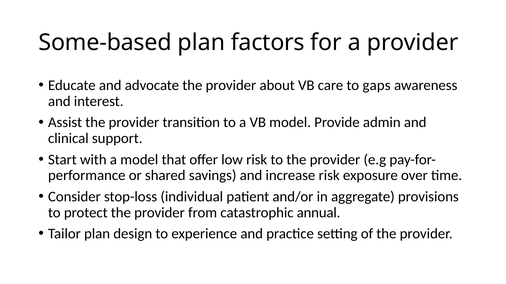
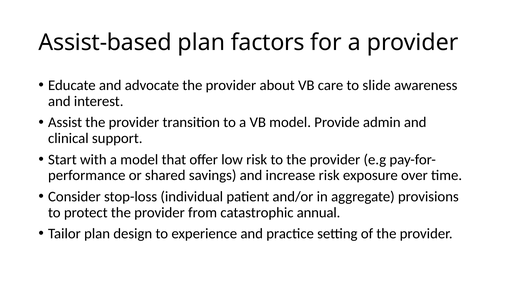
Some-based: Some-based -> Assist-based
gaps: gaps -> slide
